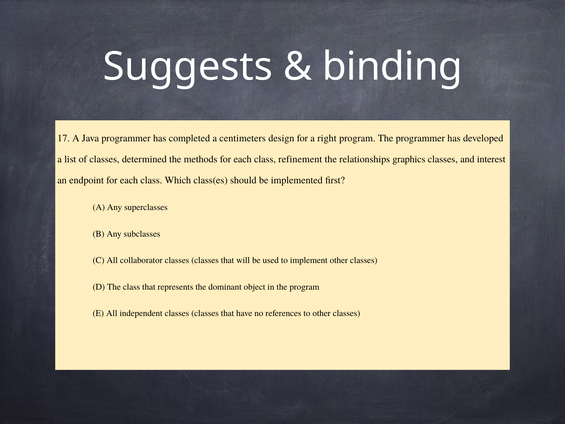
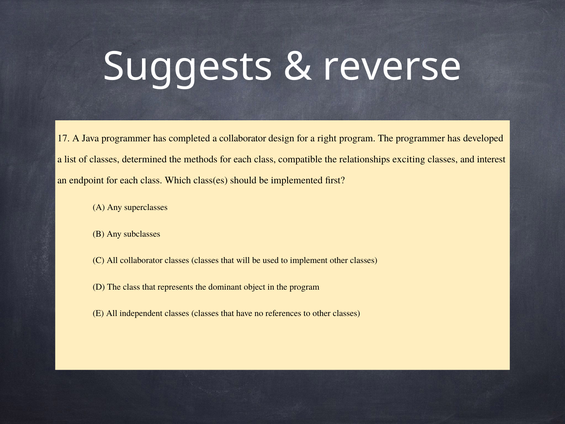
binding: binding -> reverse
a centimeters: centimeters -> collaborator
refinement: refinement -> compatible
graphics: graphics -> exciting
